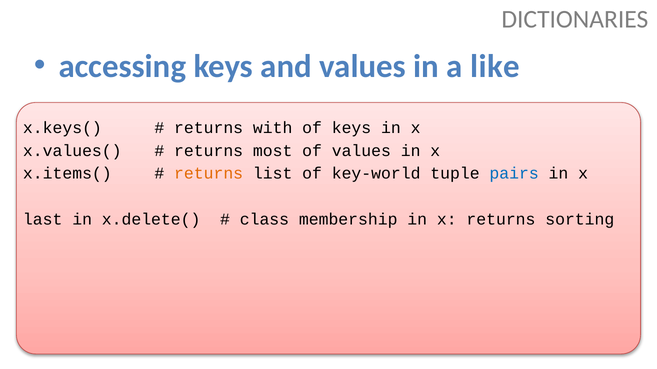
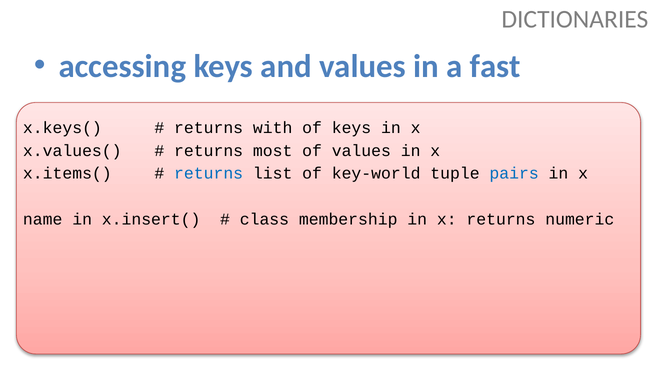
like: like -> fast
returns at (209, 174) colour: orange -> blue
last: last -> name
x.delete(: x.delete( -> x.insert(
sorting: sorting -> numeric
